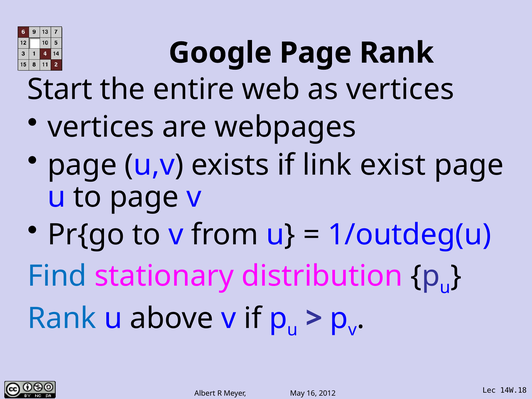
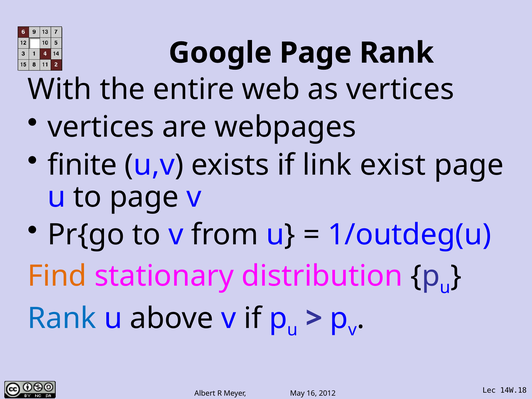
Start: Start -> With
page at (82, 165): page -> finite
Find colour: blue -> orange
